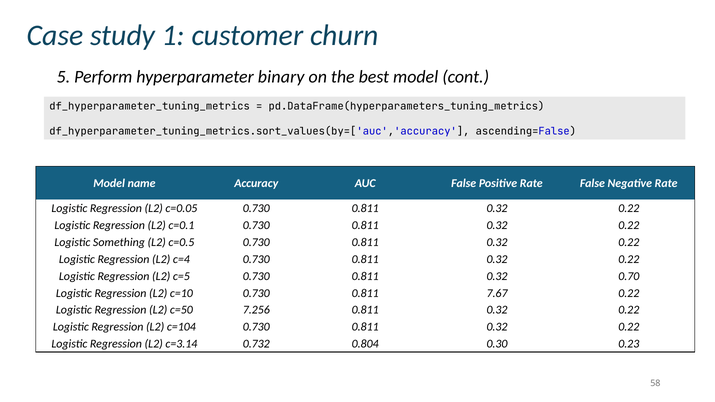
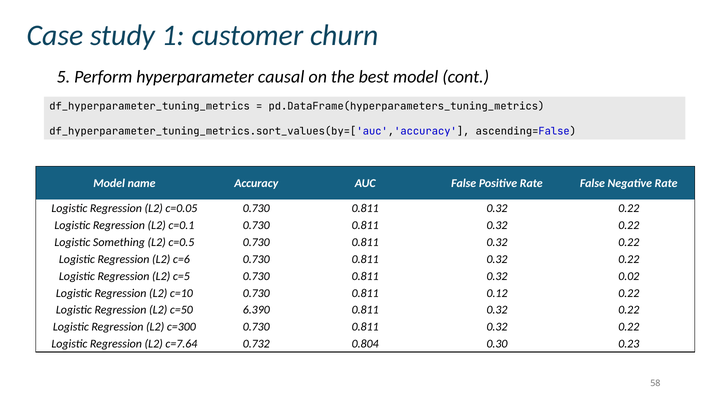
binary: binary -> causal
c=4: c=4 -> c=6
0.70: 0.70 -> 0.02
7.67: 7.67 -> 0.12
7.256: 7.256 -> 6.390
c=104: c=104 -> c=300
c=3.14: c=3.14 -> c=7.64
